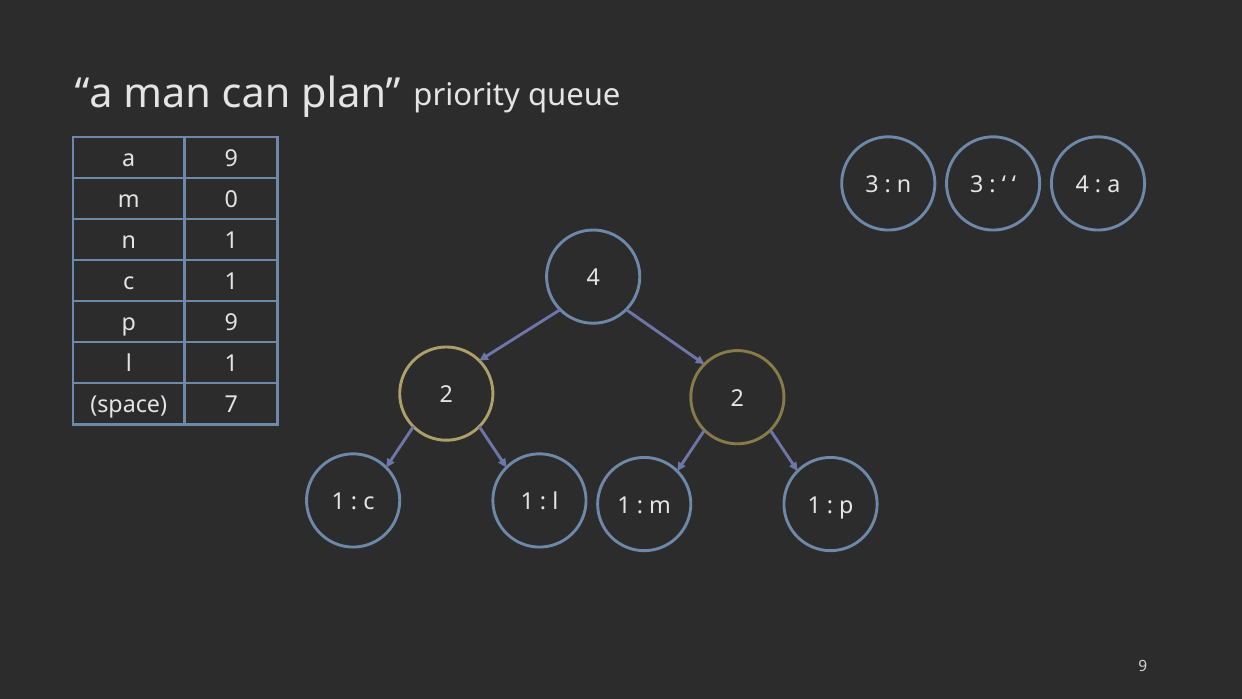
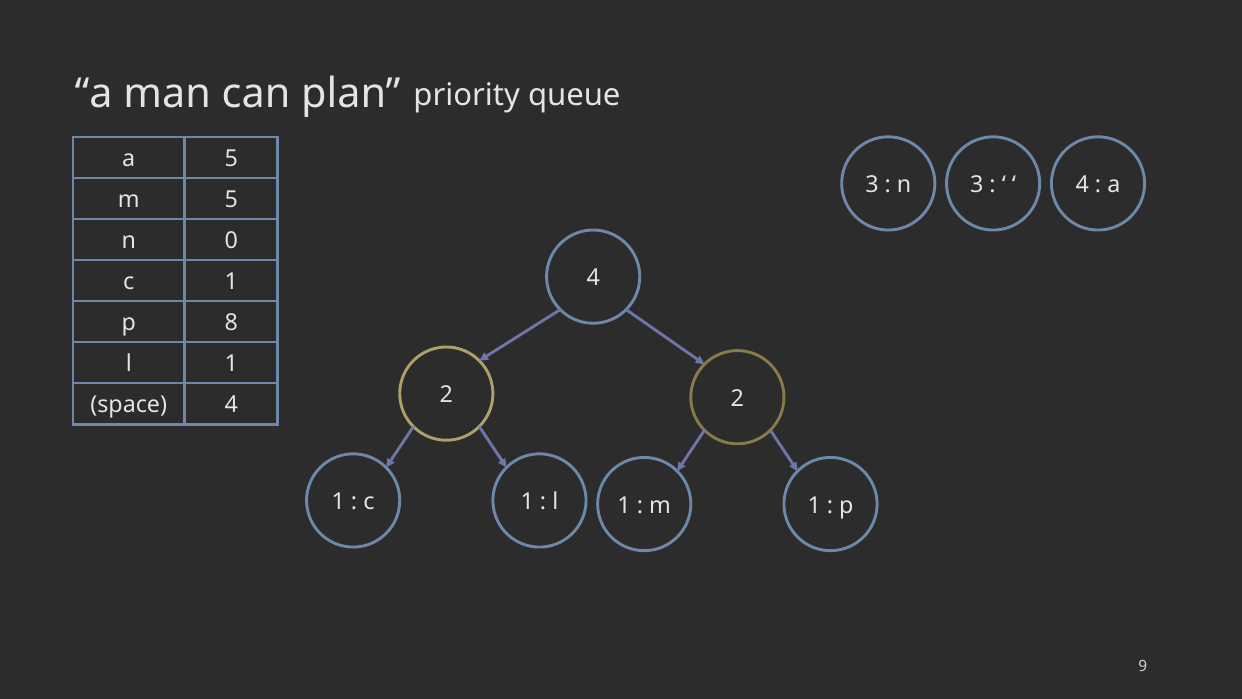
a 9: 9 -> 5
m 0: 0 -> 5
1 at (231, 241): 1 -> 0
p 9: 9 -> 8
space 7: 7 -> 4
